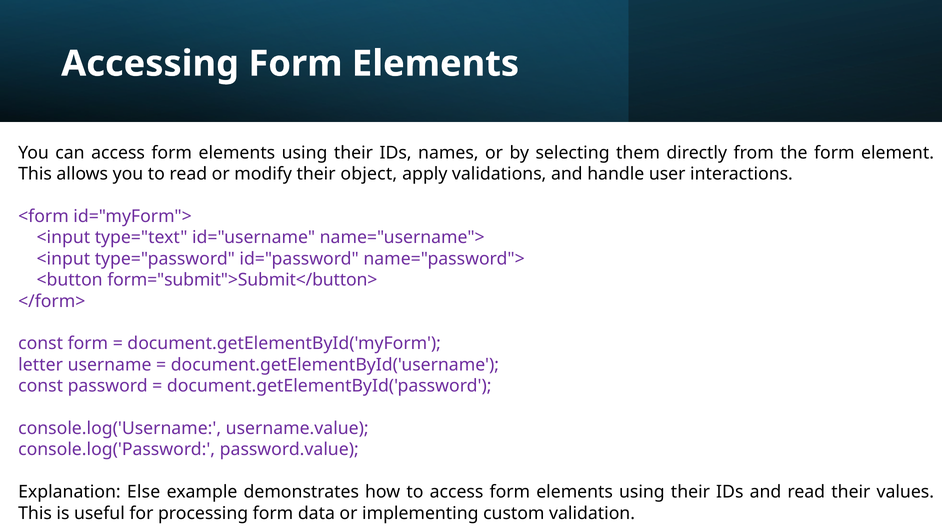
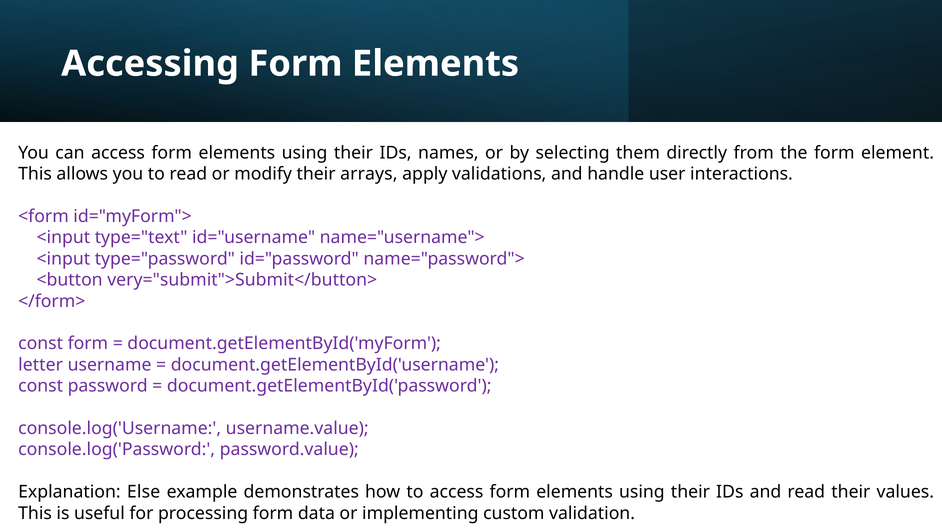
object: object -> arrays
form="submit">Submit</button>: form="submit">Submit</button> -> very="submit">Submit</button>
